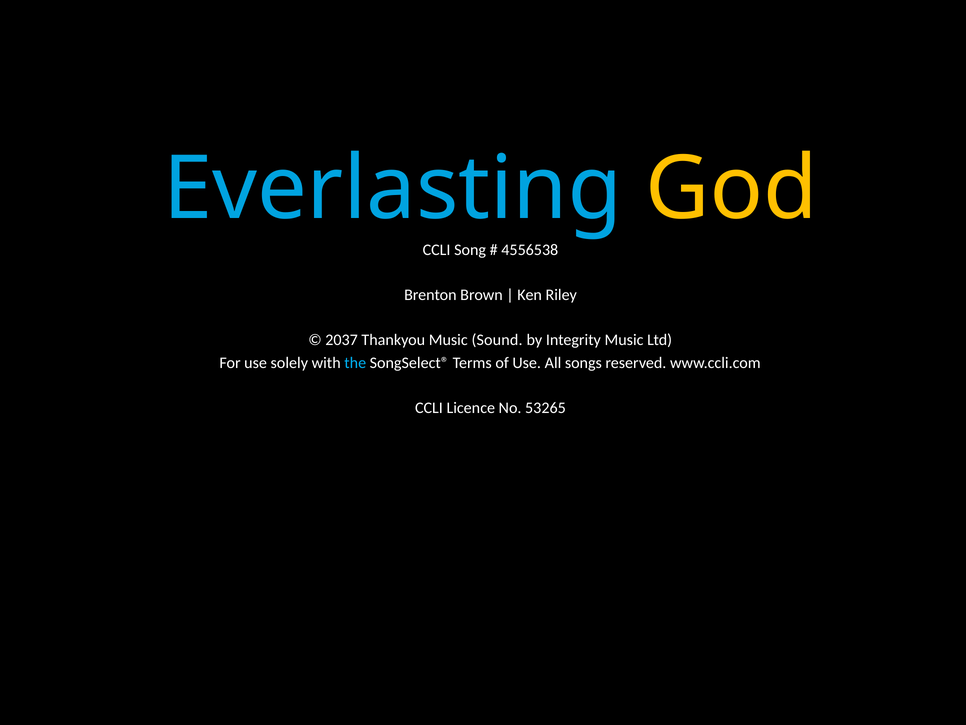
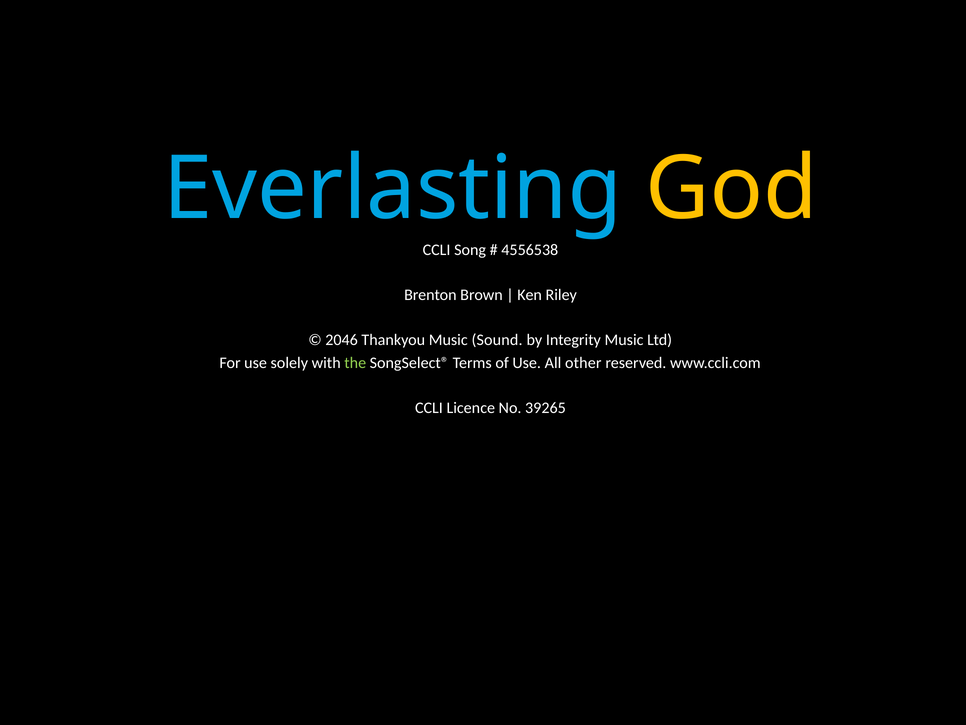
2037: 2037 -> 2046
the colour: light blue -> light green
songs: songs -> other
53265: 53265 -> 39265
